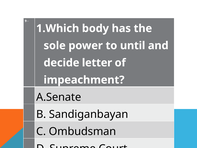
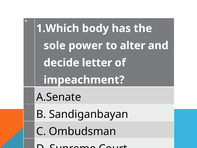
until: until -> alter
